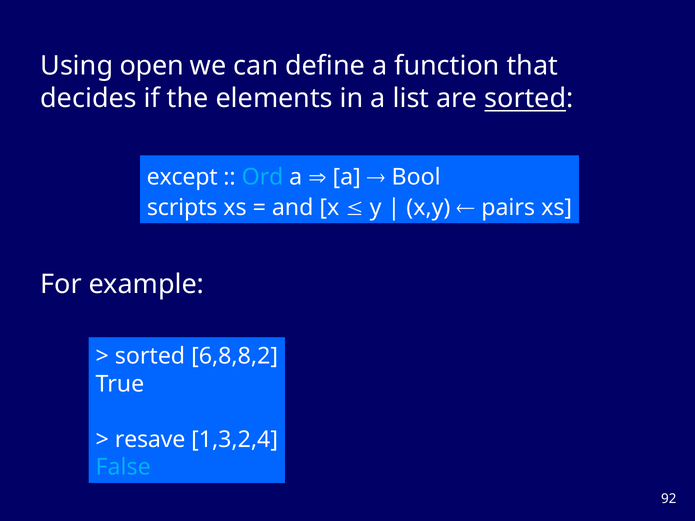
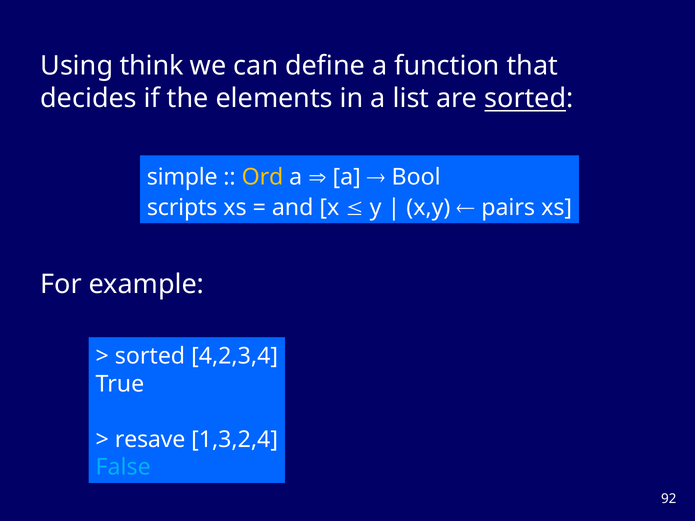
open: open -> think
except: except -> simple
Ord colour: light blue -> yellow
6,8,8,2: 6,8,8,2 -> 4,2,3,4
